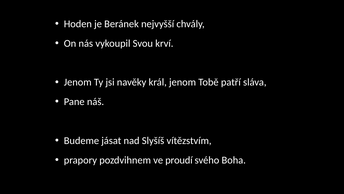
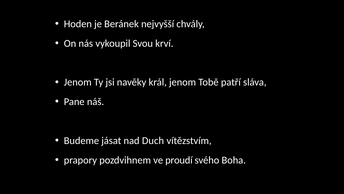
Slyšíš: Slyšíš -> Duch
